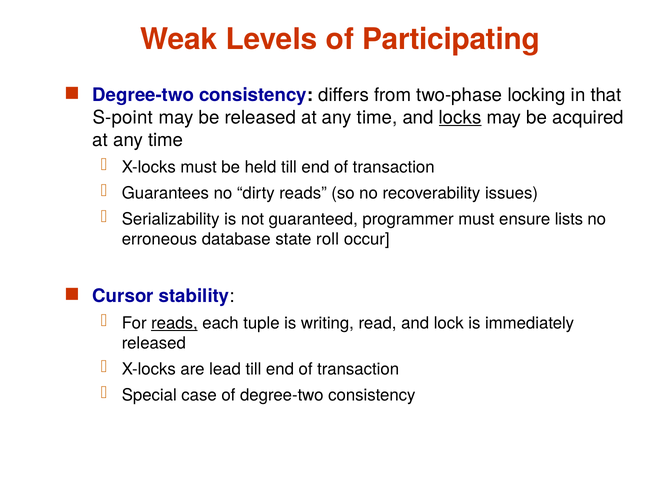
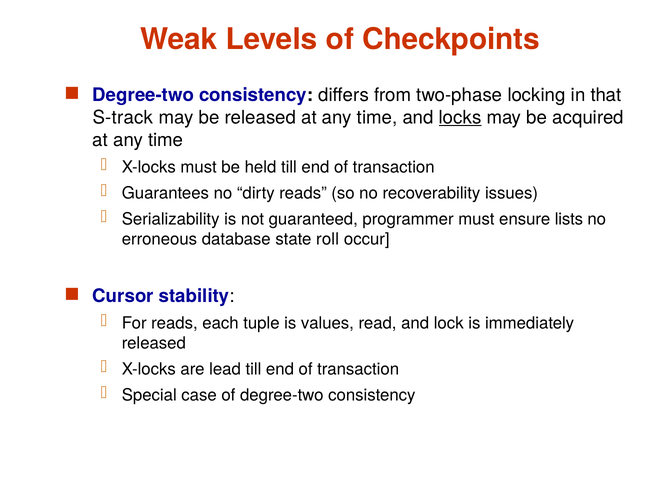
Participating: Participating -> Checkpoints
S-point: S-point -> S-track
reads at (174, 323) underline: present -> none
writing: writing -> values
